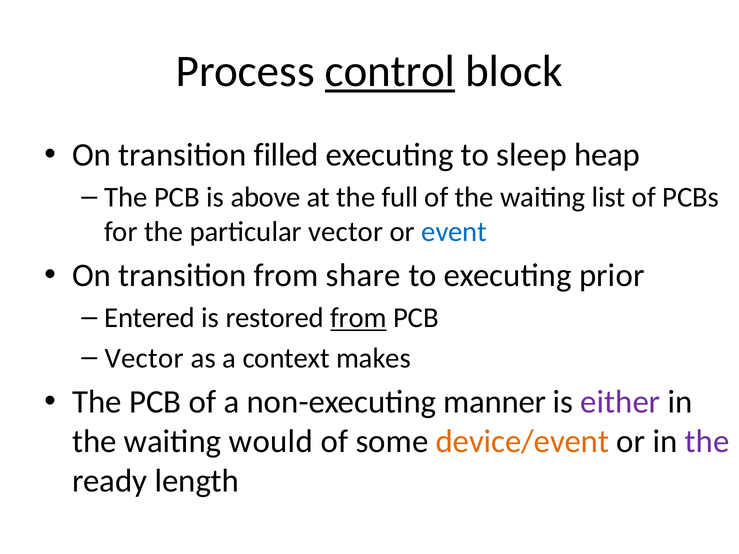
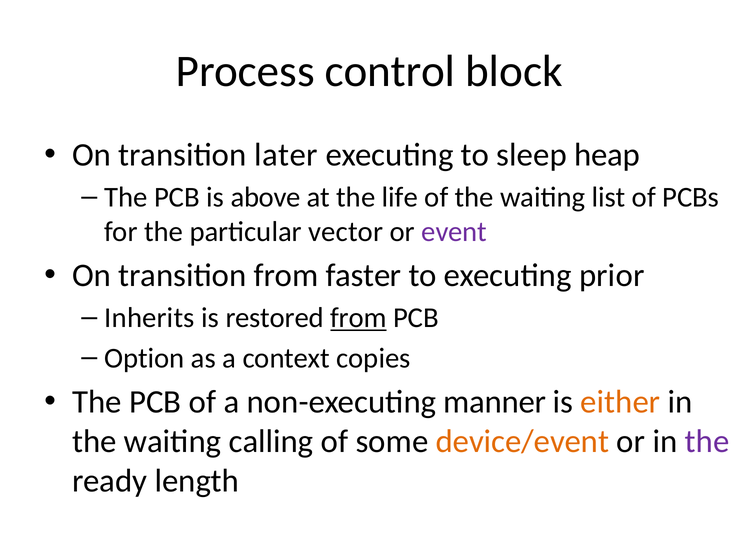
control underline: present -> none
filled: filled -> later
full: full -> life
event colour: blue -> purple
share: share -> faster
Entered: Entered -> Inherits
Vector at (144, 358): Vector -> Option
makes: makes -> copies
either colour: purple -> orange
would: would -> calling
